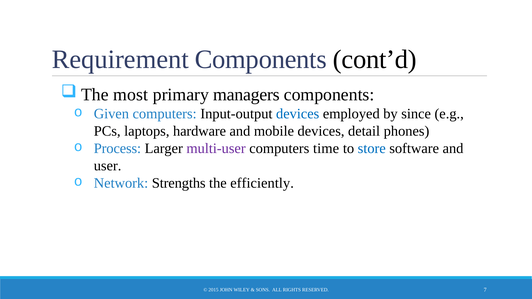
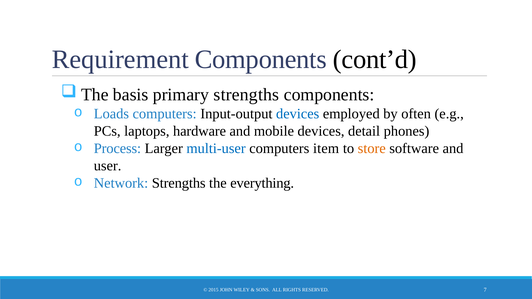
most: most -> basis
primary managers: managers -> strengths
Given: Given -> Loads
since: since -> often
multi-user colour: purple -> blue
time: time -> item
store colour: blue -> orange
efficiently: efficiently -> everything
